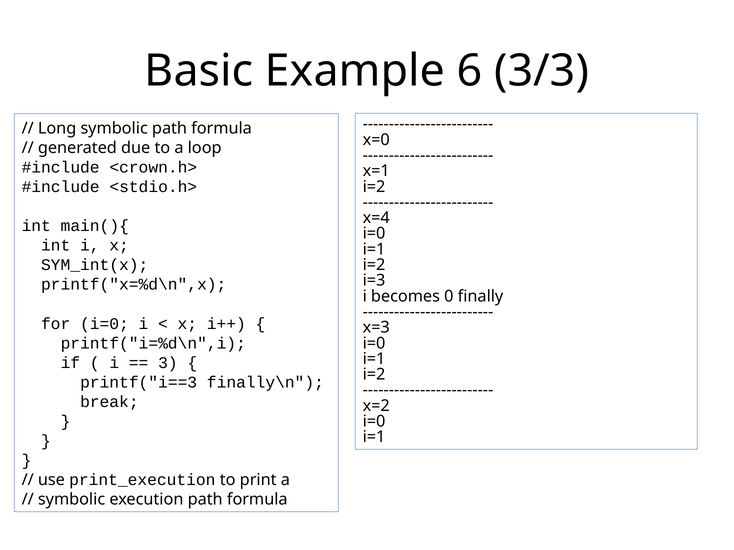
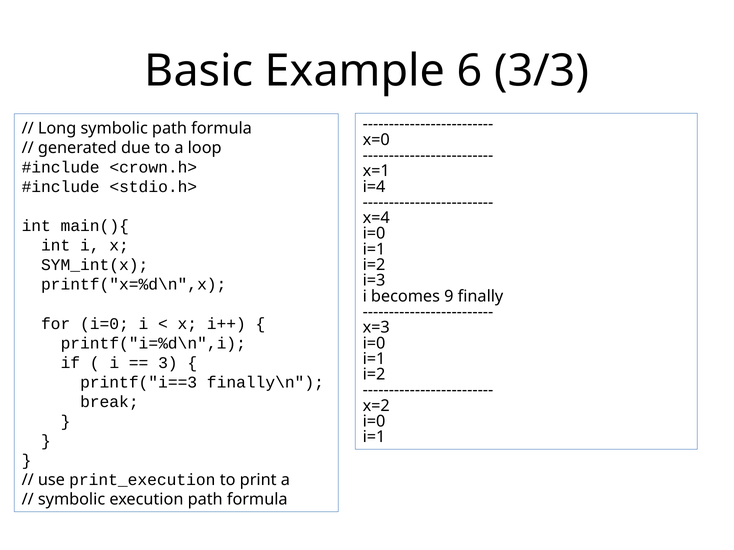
i=2 at (374, 187): i=2 -> i=4
0: 0 -> 9
